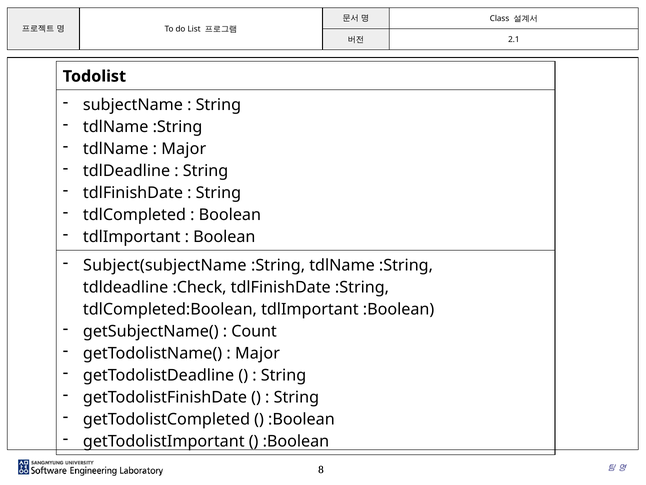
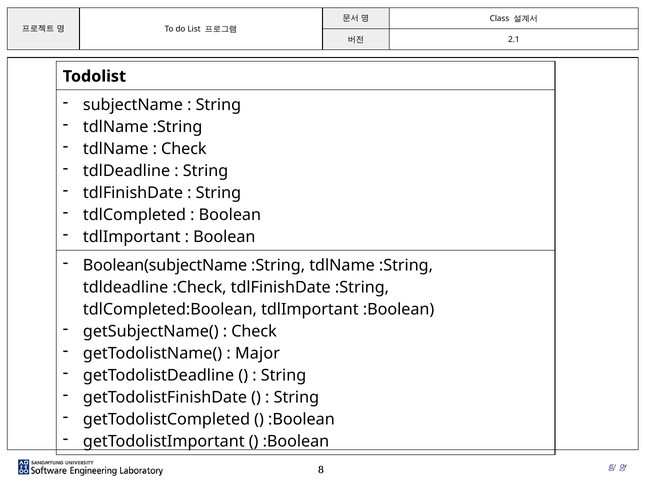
Major at (184, 149): Major -> Check
Subject(subjectName: Subject(subjectName -> Boolean(subjectName
Count at (254, 331): Count -> Check
